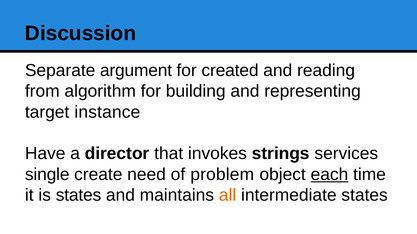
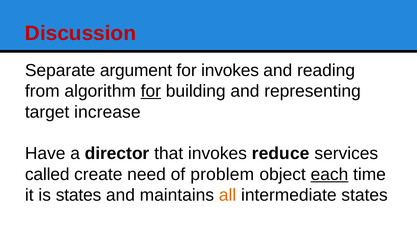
Discussion colour: black -> red
for created: created -> invokes
for at (151, 91) underline: none -> present
instance: instance -> increase
strings: strings -> reduce
single: single -> called
